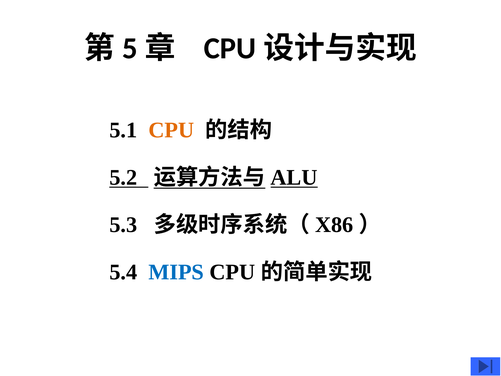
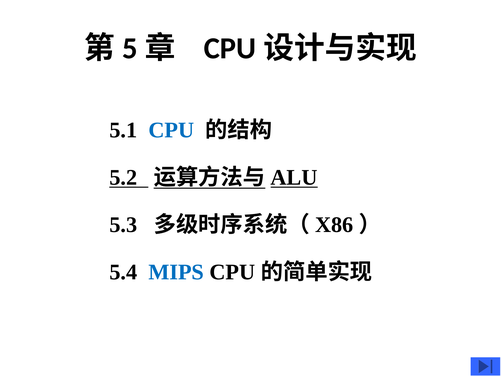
CPU at (171, 130) colour: orange -> blue
